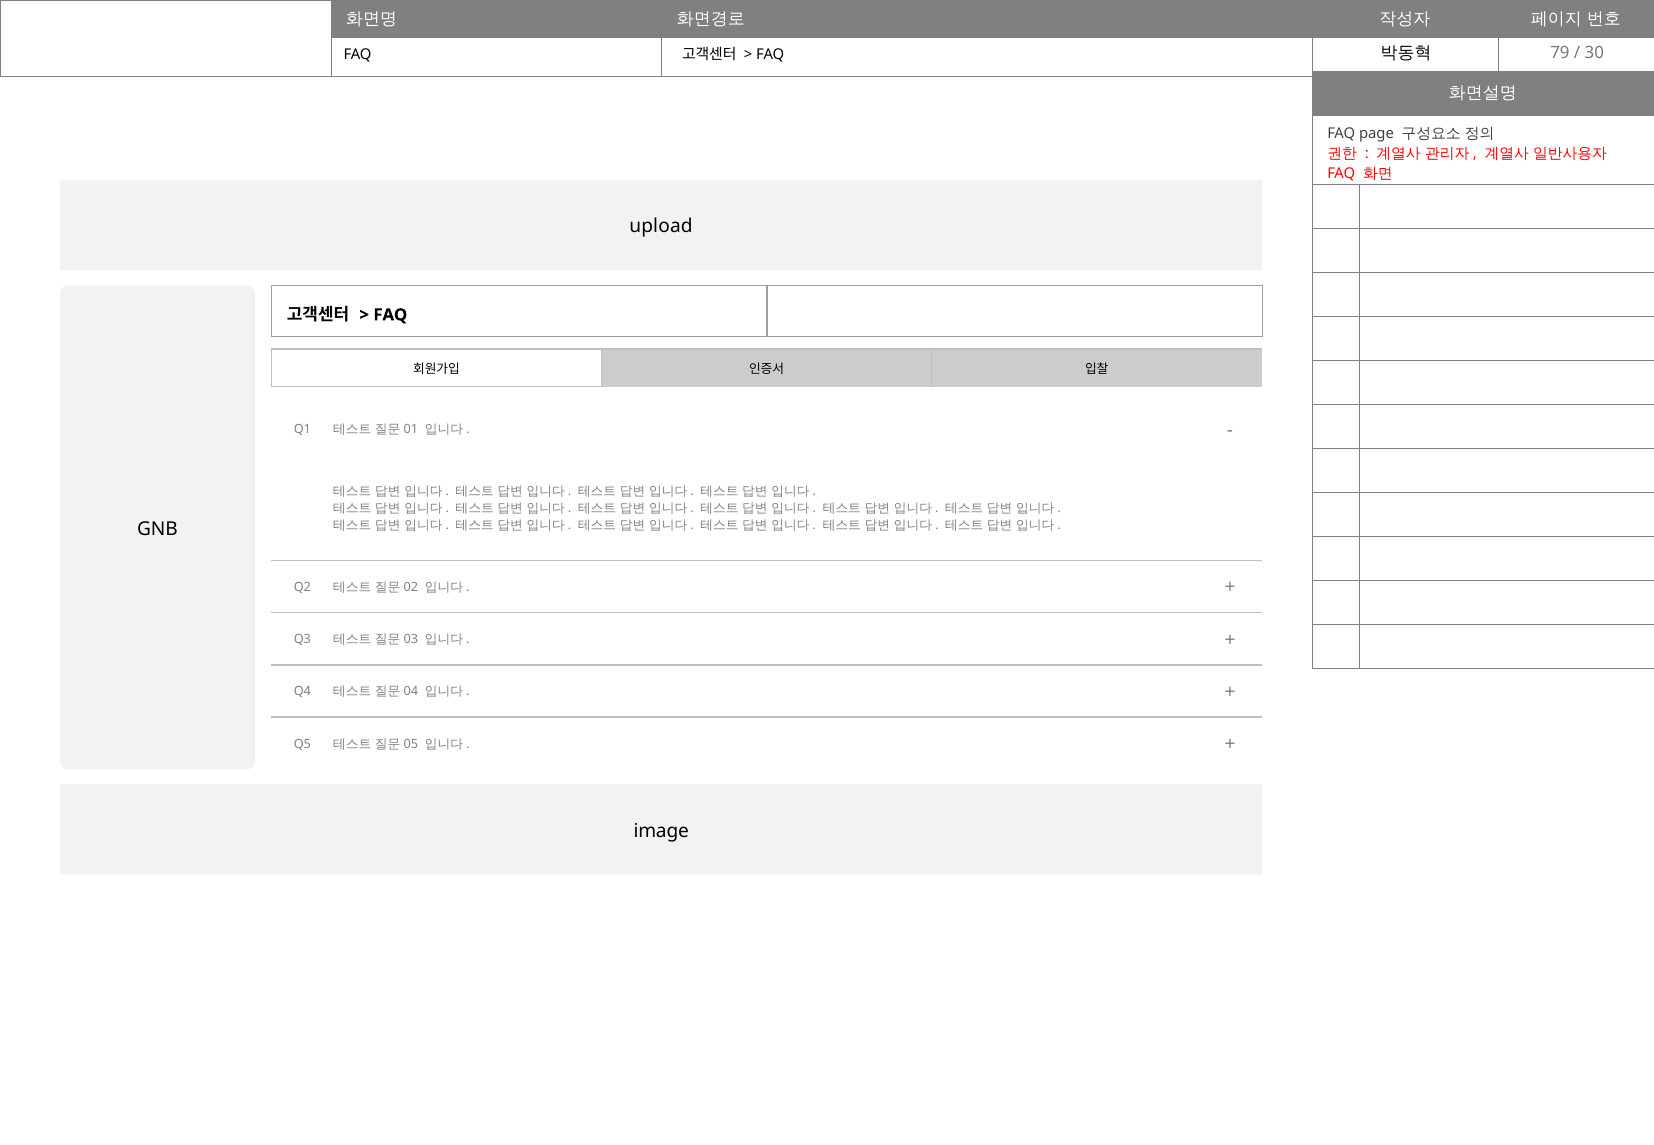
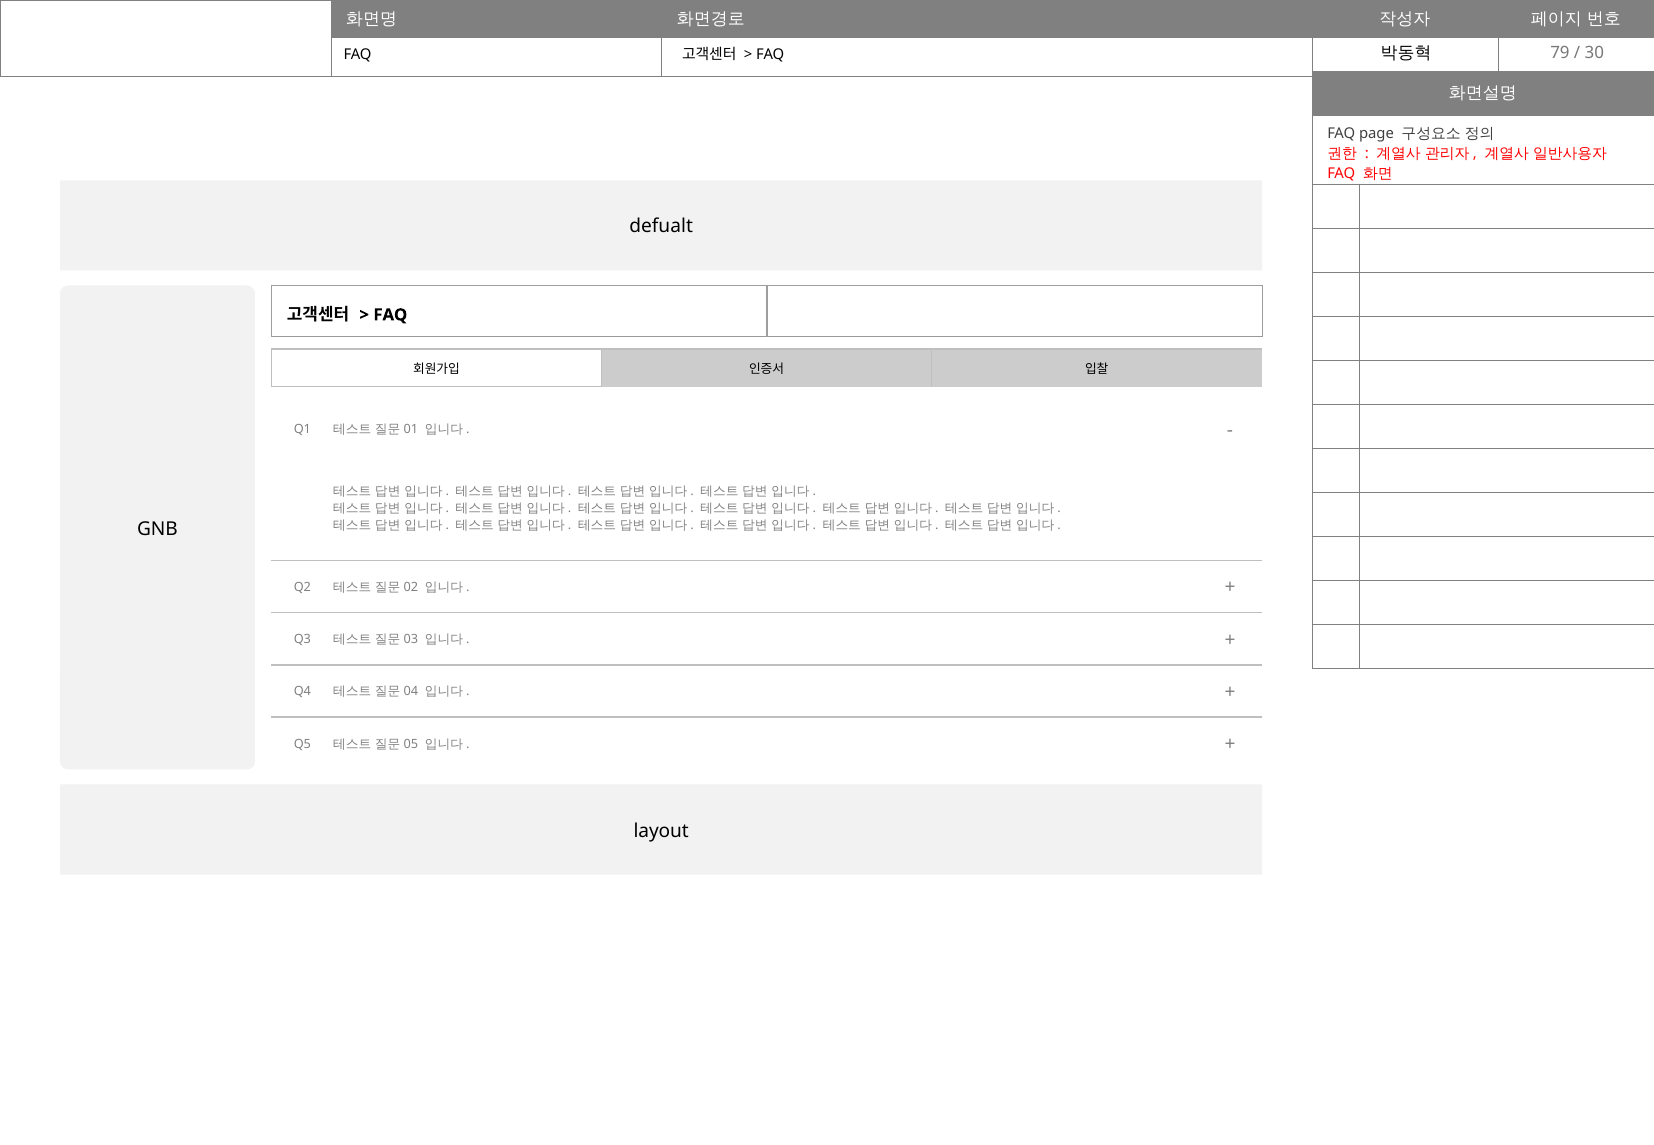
upload: upload -> defualt
image: image -> layout
